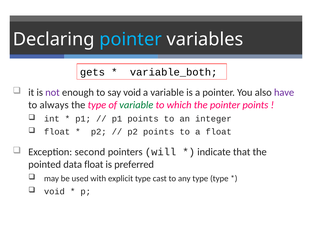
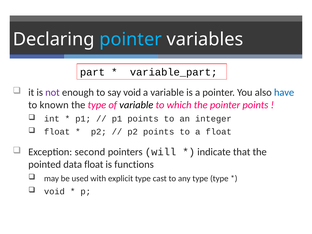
gets: gets -> part
variable_both: variable_both -> variable_part
have colour: purple -> blue
always: always -> known
variable at (136, 105) colour: green -> black
preferred: preferred -> functions
